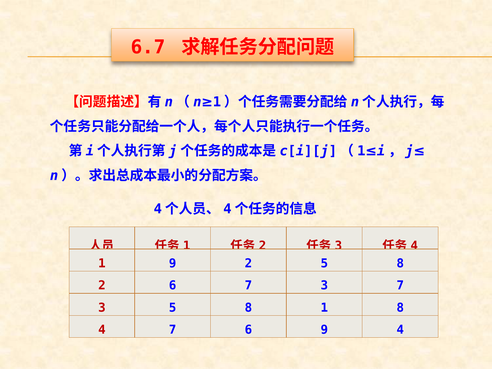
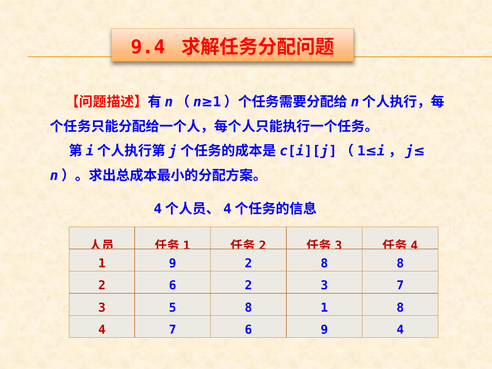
6.7: 6.7 -> 9.4
2 5: 5 -> 8
6 7: 7 -> 2
